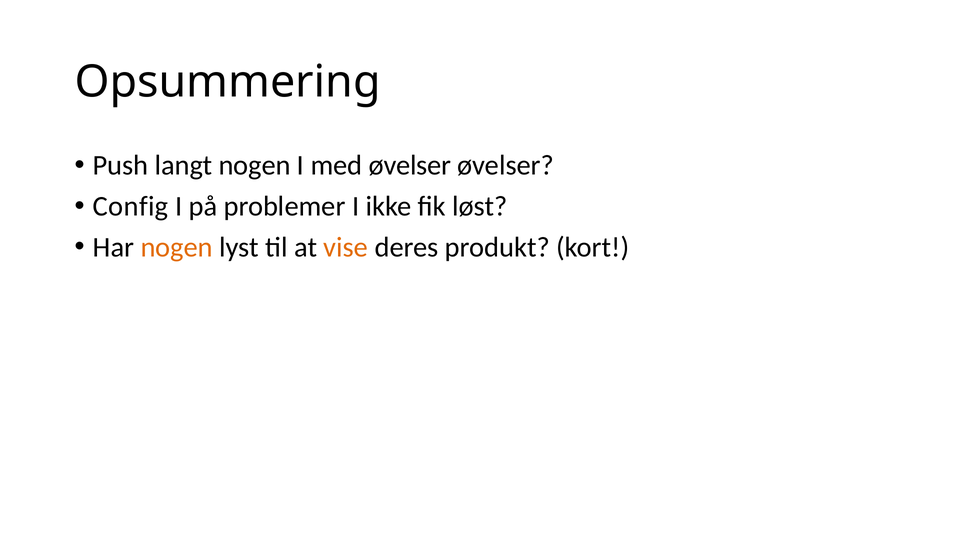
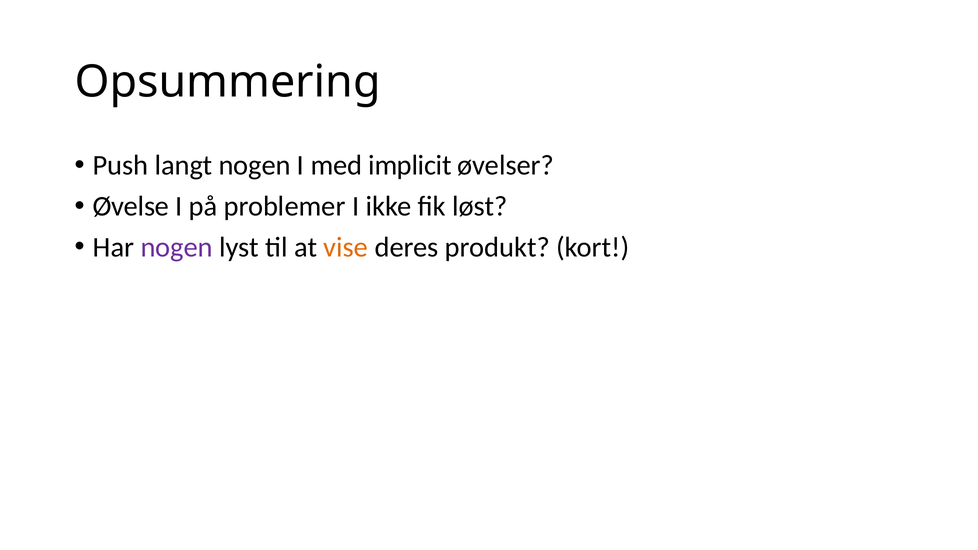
med øvelser: øvelser -> implicit
Config: Config -> Øvelse
nogen at (177, 247) colour: orange -> purple
